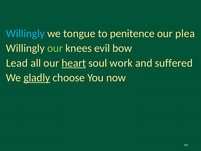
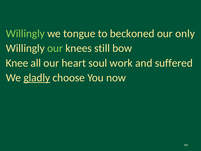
Willingly at (25, 33) colour: light blue -> light green
penitence: penitence -> beckoned
plea: plea -> only
evil: evil -> still
Lead: Lead -> Knee
heart underline: present -> none
